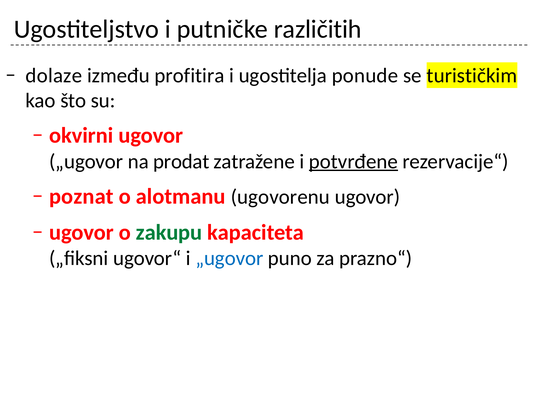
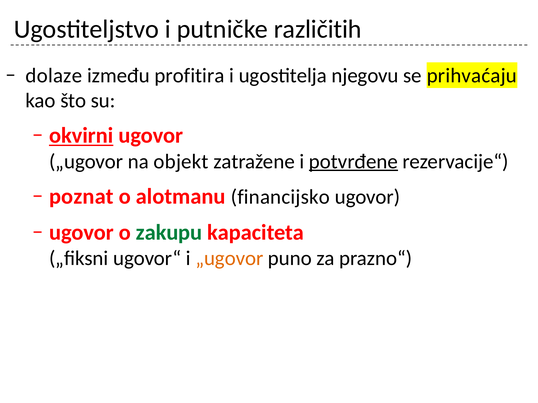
ponude: ponude -> njegovu
turističkim: turističkim -> prihvaćaju
okvirni underline: none -> present
prodat: prodat -> objekt
ugovorenu: ugovorenu -> financijsko
„ugovor at (229, 258) colour: blue -> orange
